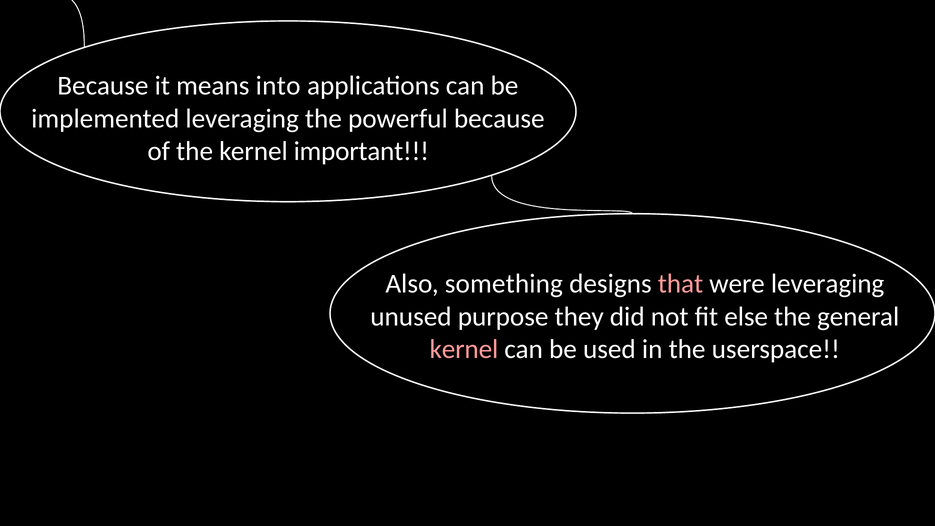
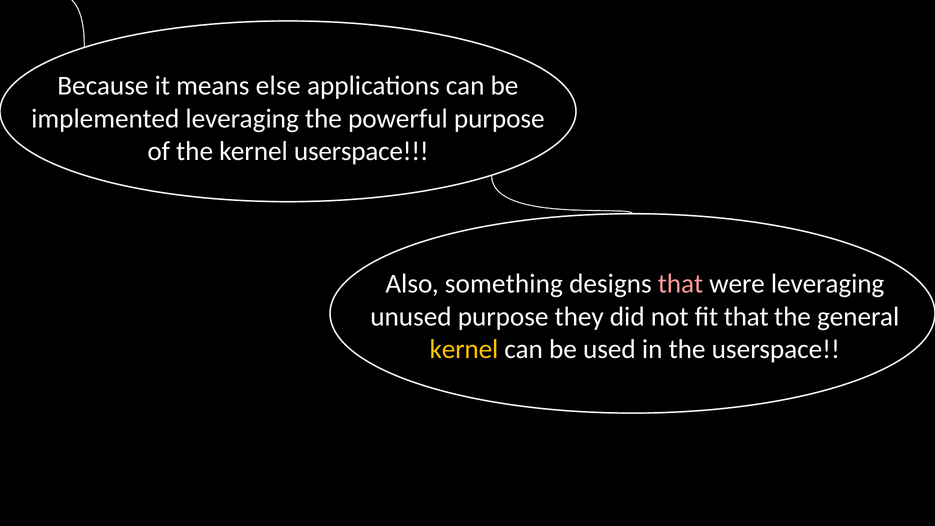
into: into -> else
powerful because: because -> purpose
kernel important: important -> userspace
fit else: else -> that
kernel at (464, 349) colour: pink -> yellow
